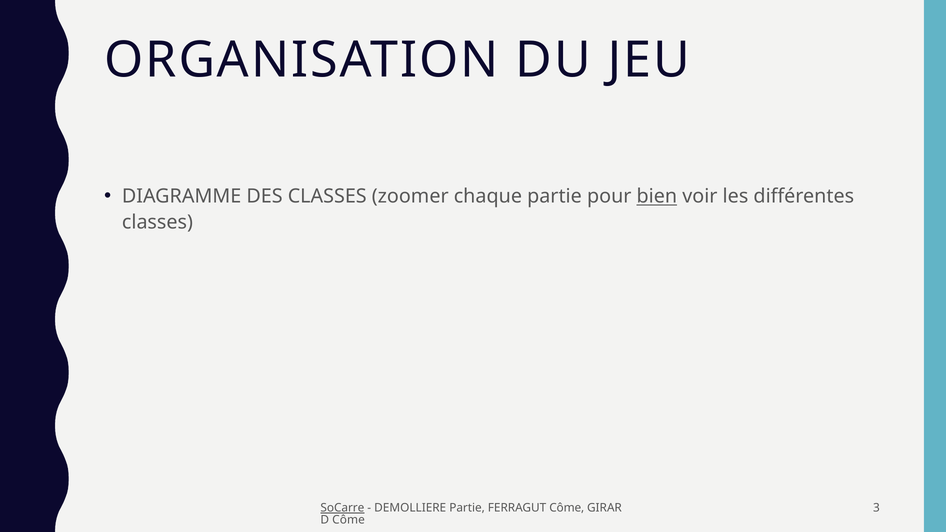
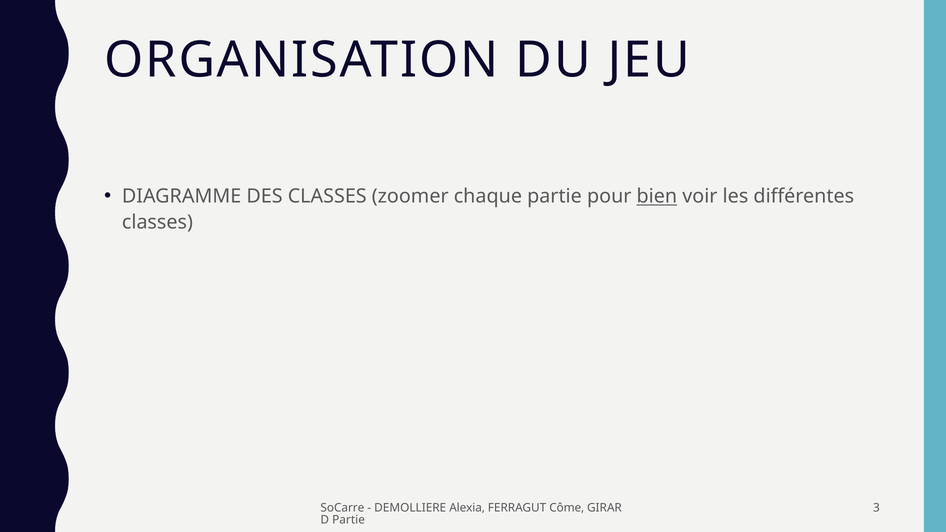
SoCarre underline: present -> none
DEMOLLIERE Partie: Partie -> Alexia
Côme at (349, 520): Côme -> Partie
